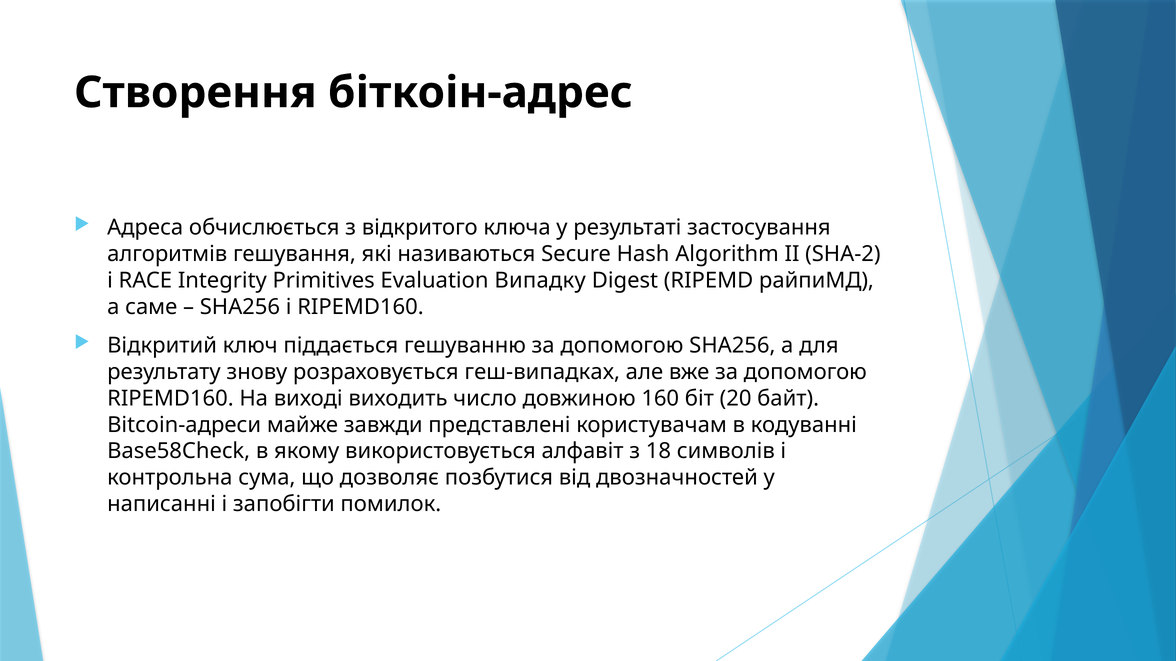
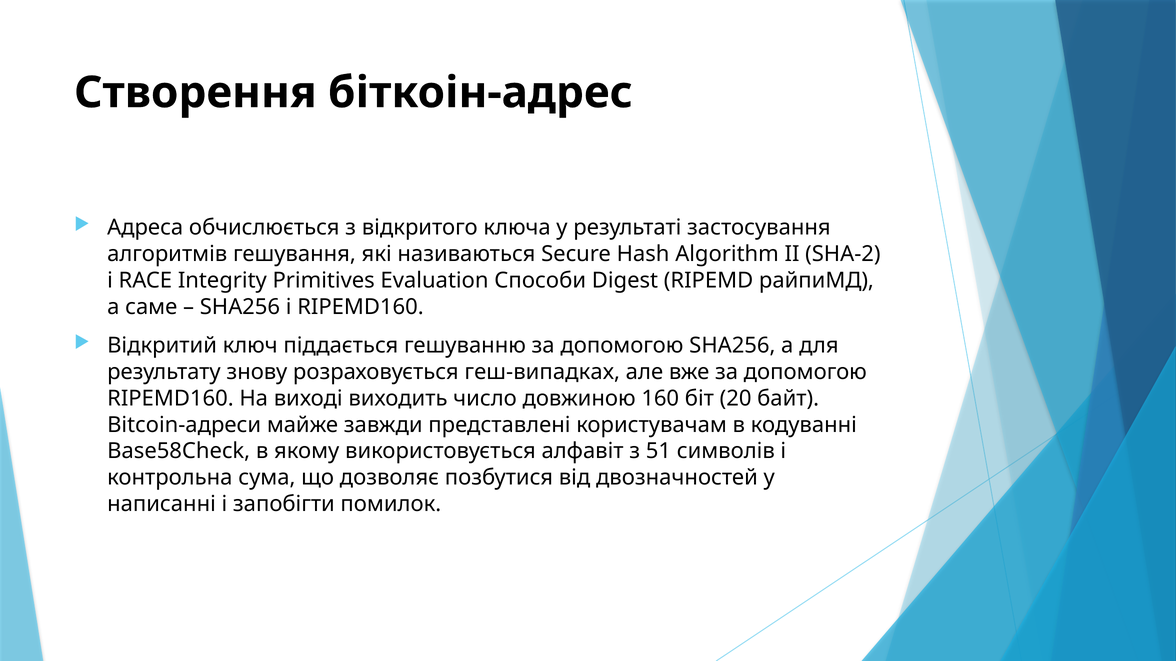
Випадку: Випадку -> Способи
18: 18 -> 51
